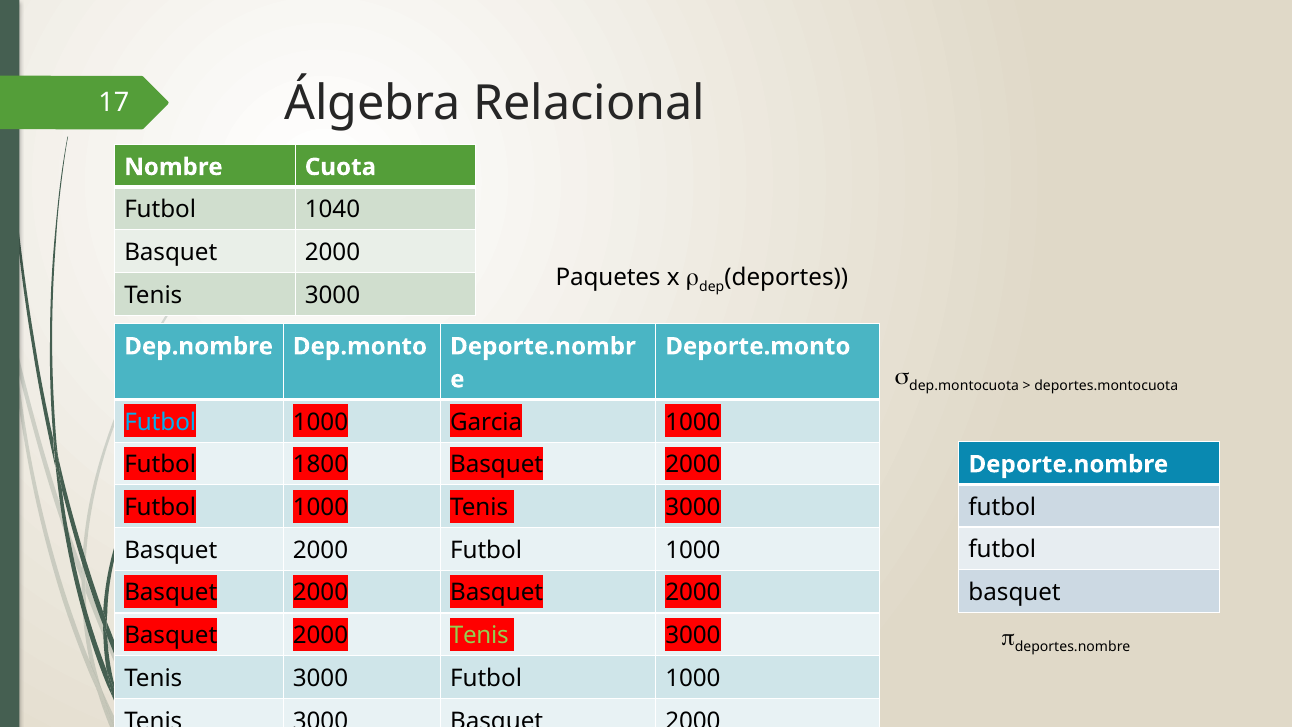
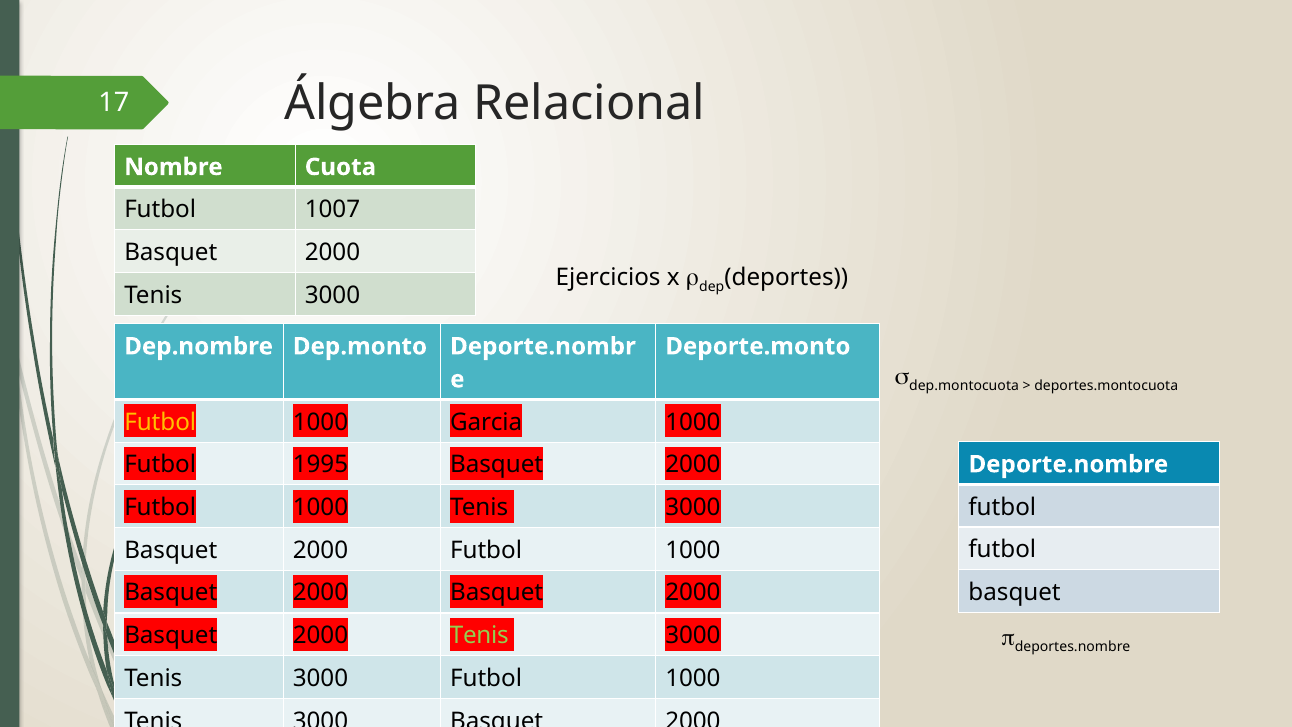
1040: 1040 -> 1007
Paquetes: Paquetes -> Ejercicios
Futbol at (160, 422) colour: light blue -> yellow
1800: 1800 -> 1995
